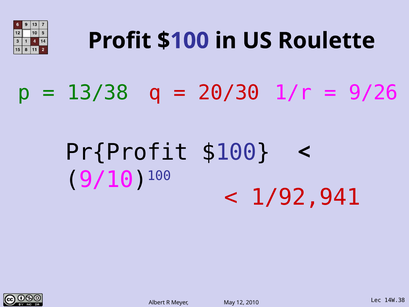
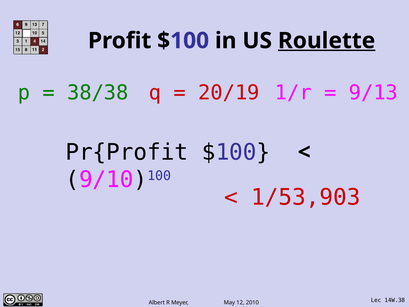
Roulette underline: none -> present
13/38: 13/38 -> 38/38
20/30: 20/30 -> 20/19
9/26: 9/26 -> 9/13
1/92,941: 1/92,941 -> 1/53,903
